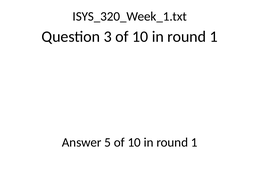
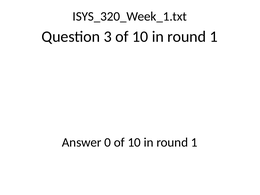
5: 5 -> 0
